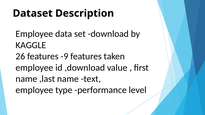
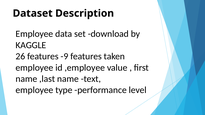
,download: ,download -> ,employee
